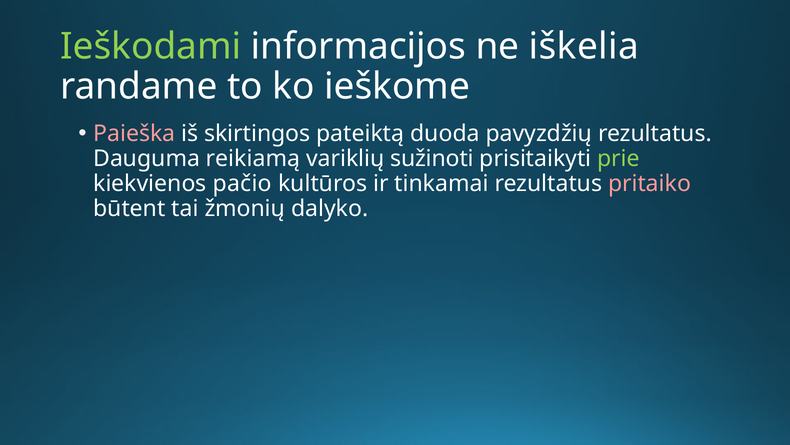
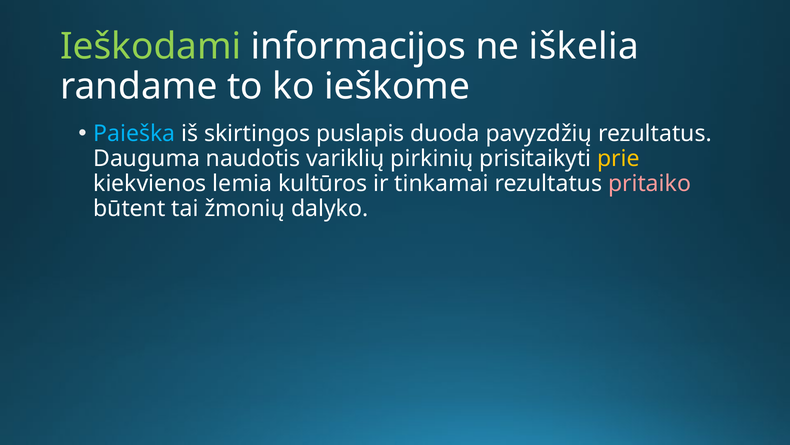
Paieška colour: pink -> light blue
pateiktą: pateiktą -> puslapis
reikiamą: reikiamą -> naudotis
sužinoti: sužinoti -> pirkinių
prie colour: light green -> yellow
pačio: pačio -> lemia
